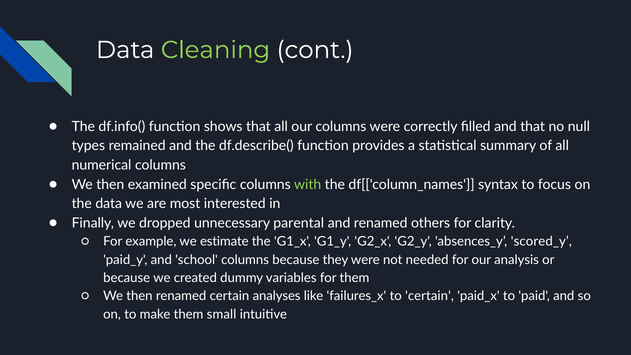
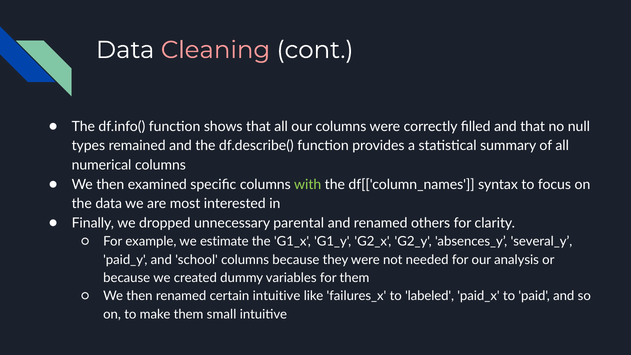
Cleaning colour: light green -> pink
scored_y: scored_y -> several_y
certain analyses: analyses -> intuitive
to certain: certain -> labeled
